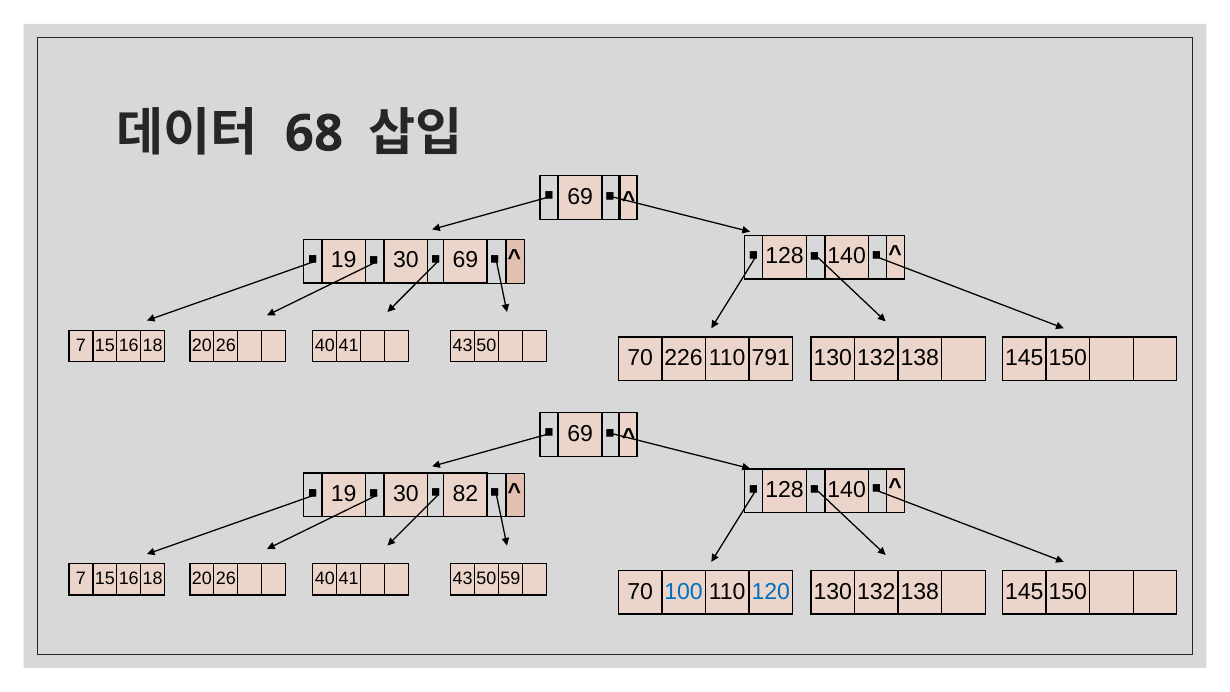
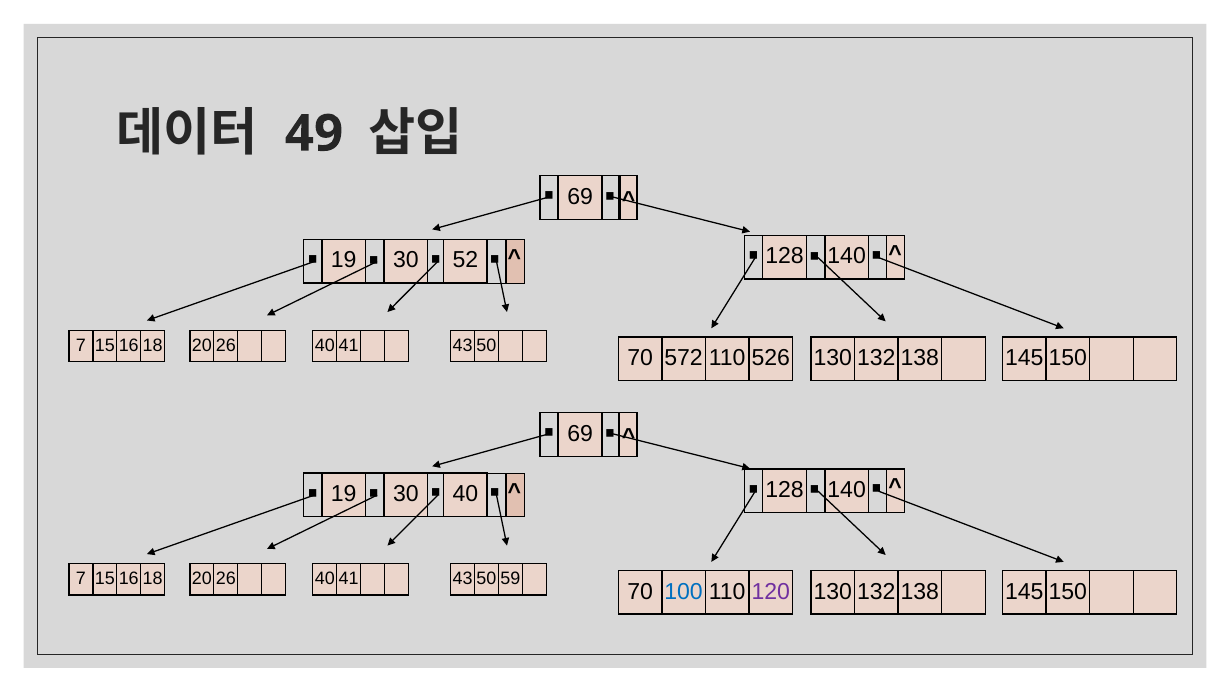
68: 68 -> 49
69 at (465, 260): 69 -> 52
226: 226 -> 572
791: 791 -> 526
82: 82 -> 40
120 colour: blue -> purple
